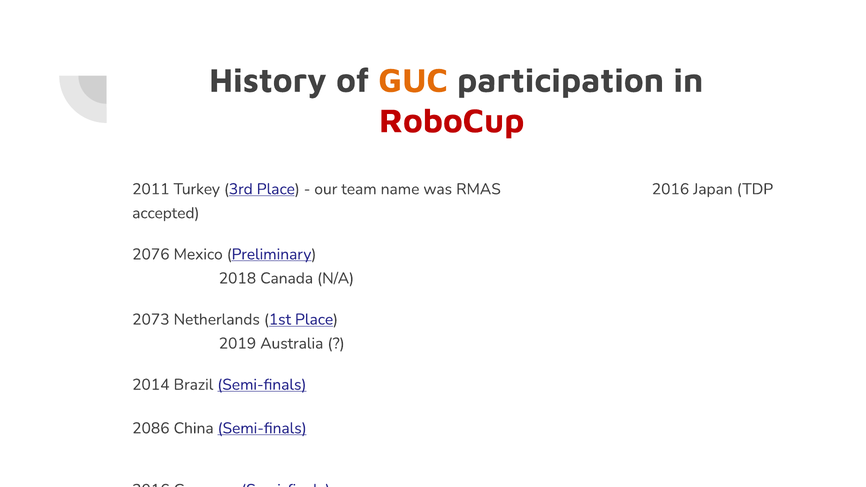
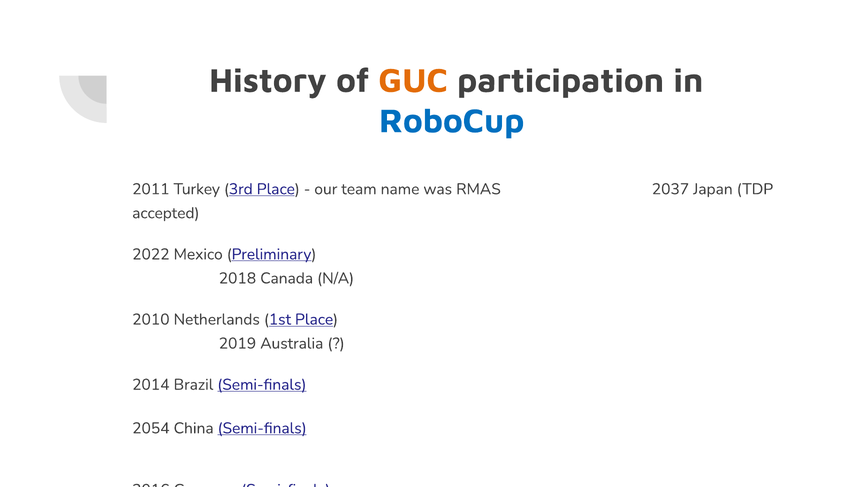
RoboCup colour: red -> blue
RMAS 2016: 2016 -> 2037
2076: 2076 -> 2022
2073: 2073 -> 2010
2086: 2086 -> 2054
